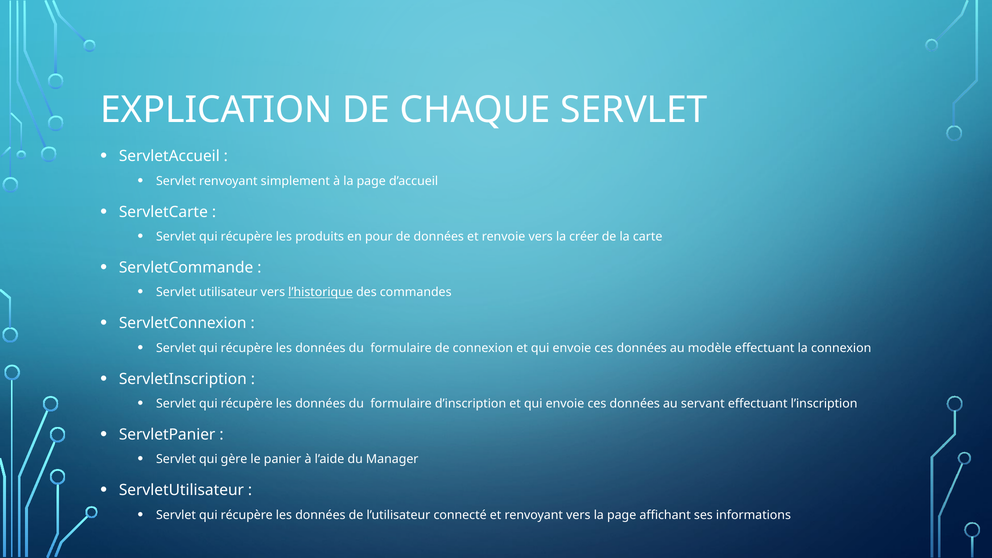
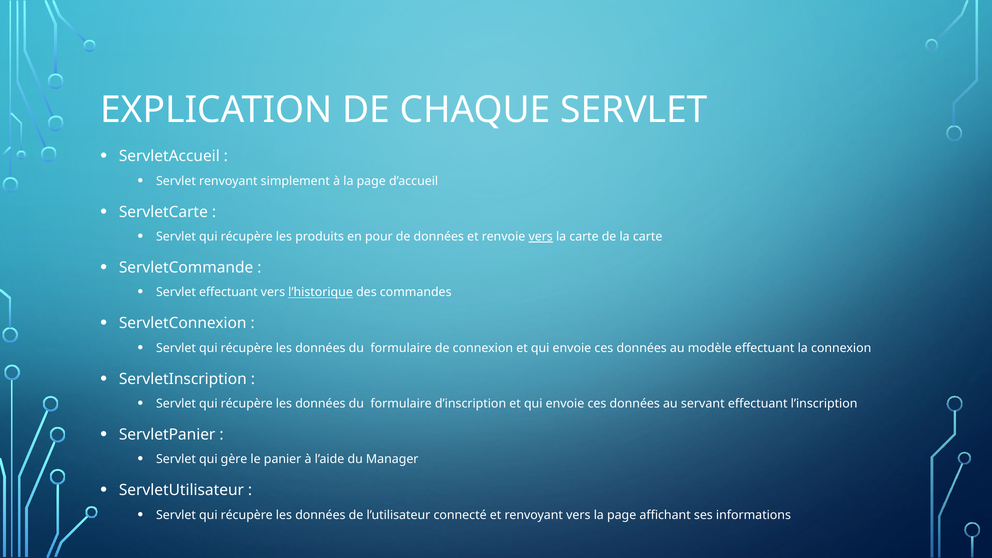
vers at (541, 237) underline: none -> present
créer at (584, 237): créer -> carte
Servlet utilisateur: utilisateur -> effectuant
